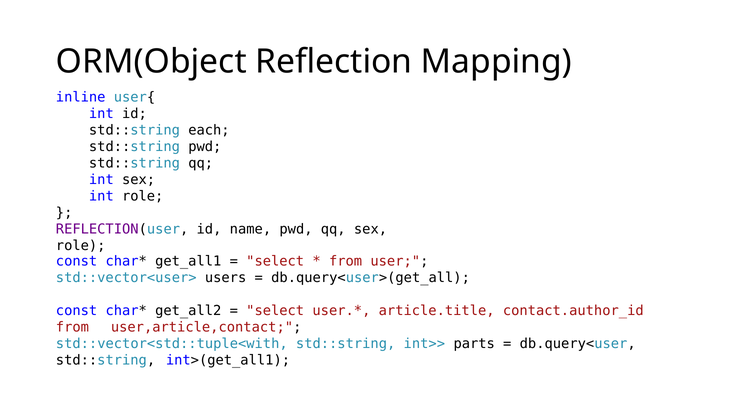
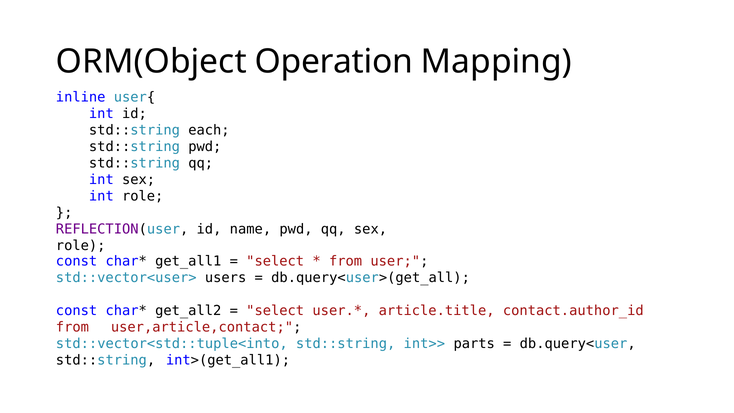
Reflection: Reflection -> Operation
std::vector<std::tuple<with: std::vector<std::tuple<with -> std::vector<std::tuple<into
